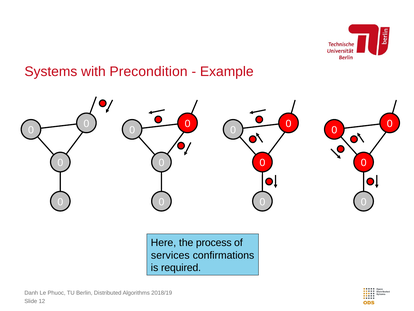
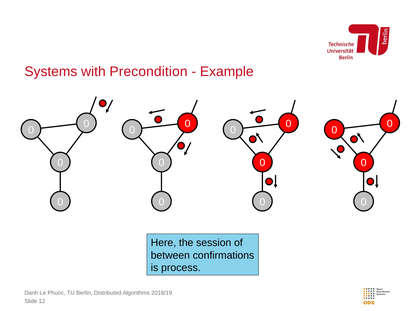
process: process -> session
services: services -> between
required: required -> process
